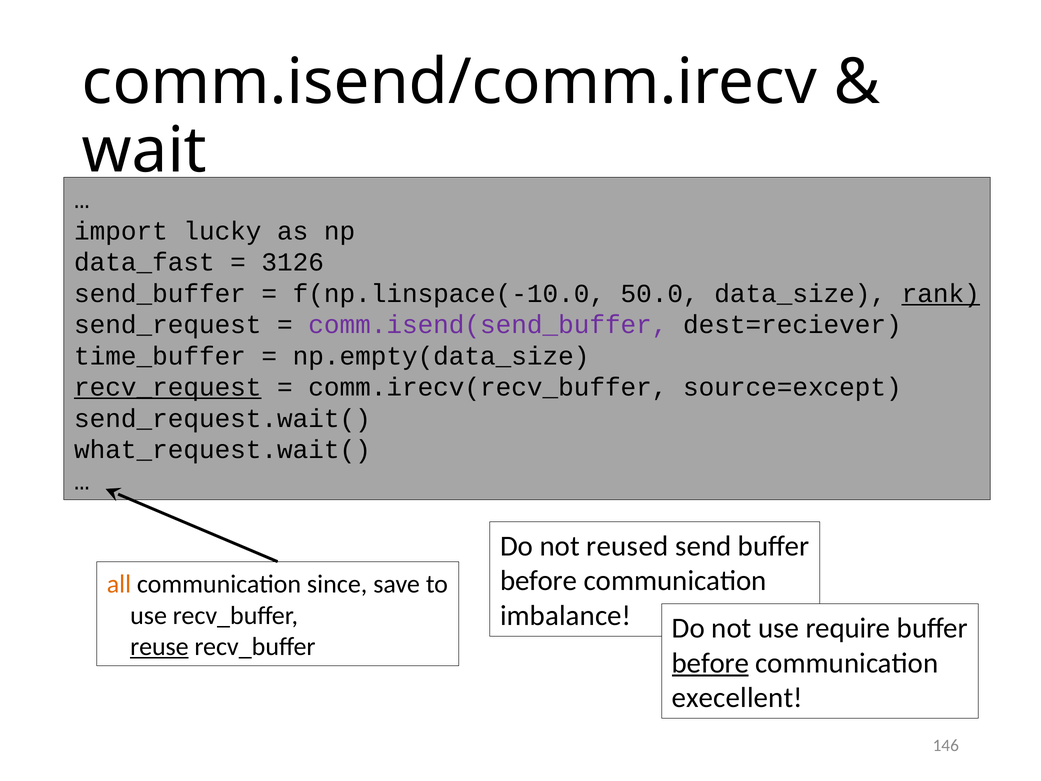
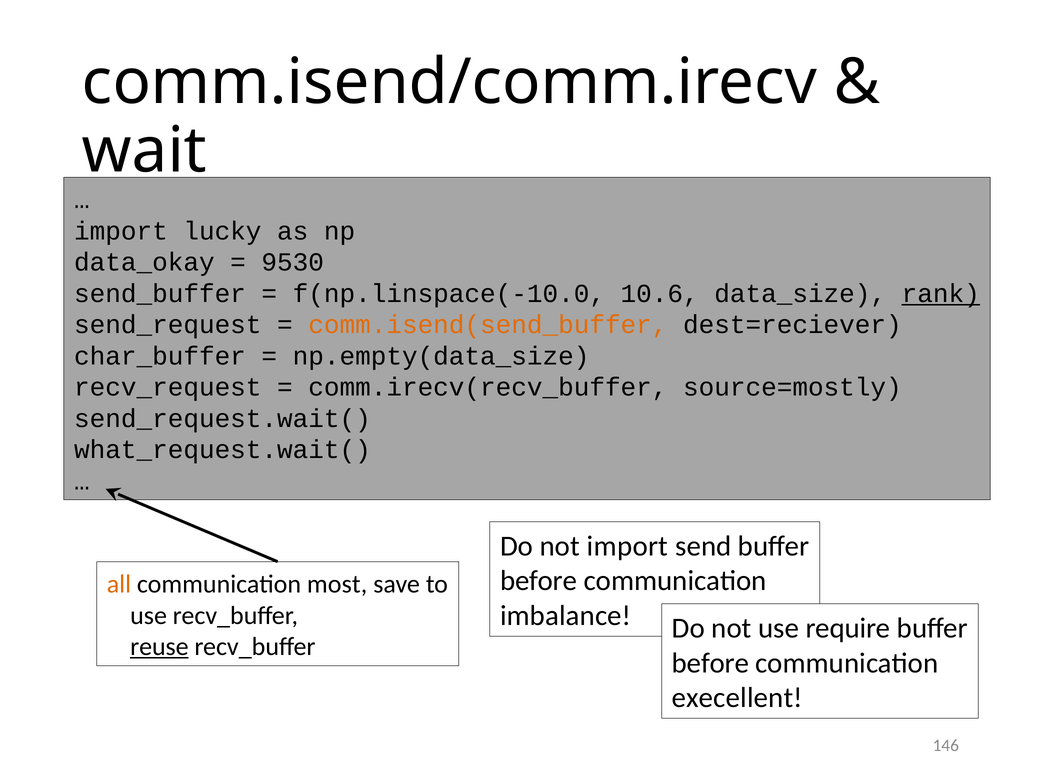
data_fast: data_fast -> data_okay
3126: 3126 -> 9530
50.0: 50.0 -> 10.6
comm.isend(send_buffer colour: purple -> orange
time_buffer: time_buffer -> char_buffer
recv_request underline: present -> none
source=except: source=except -> source=mostly
not reused: reused -> import
since: since -> most
before at (710, 663) underline: present -> none
